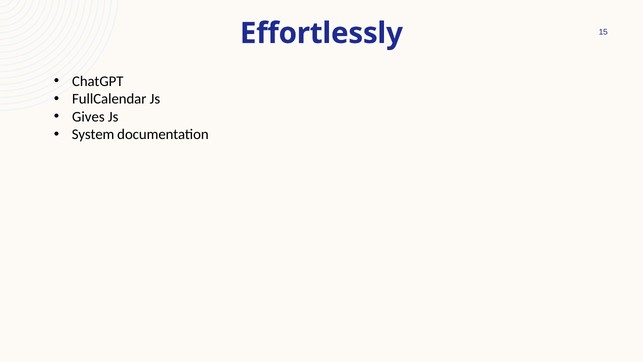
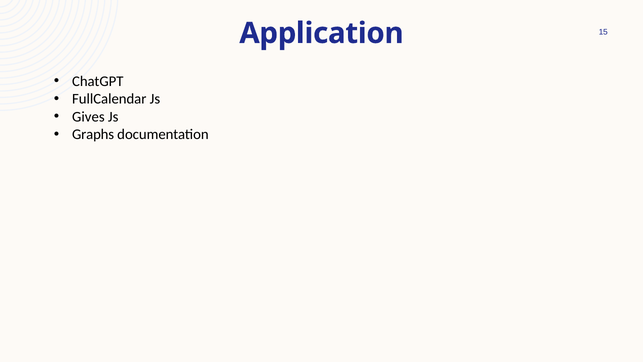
Effortlessly: Effortlessly -> Application
System: System -> Graphs
